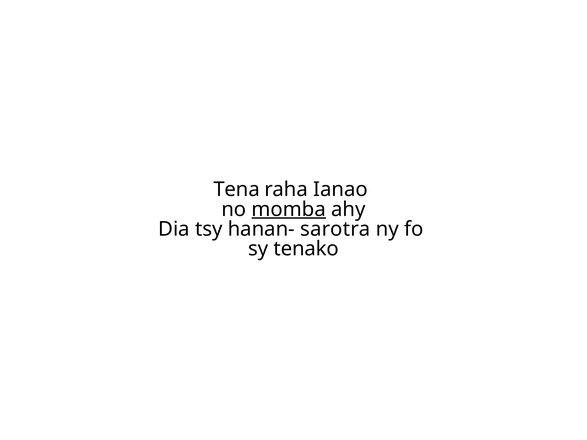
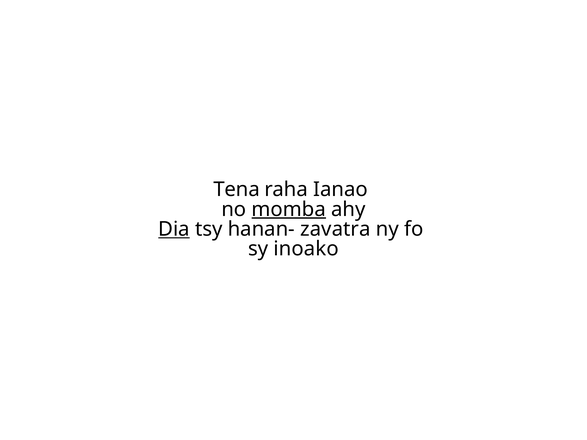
Dia underline: none -> present
sarotra: sarotra -> zavatra
tenako: tenako -> inoako
